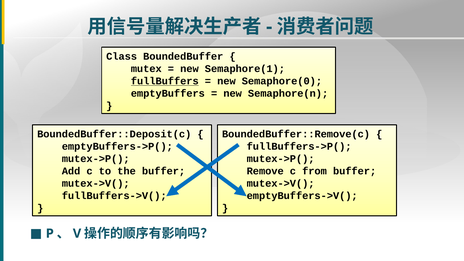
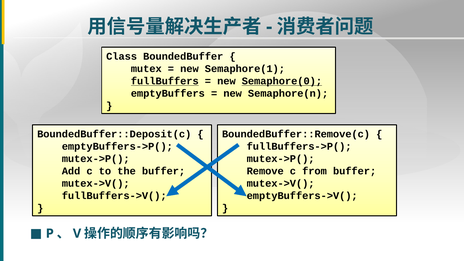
Semaphore(0 underline: none -> present
